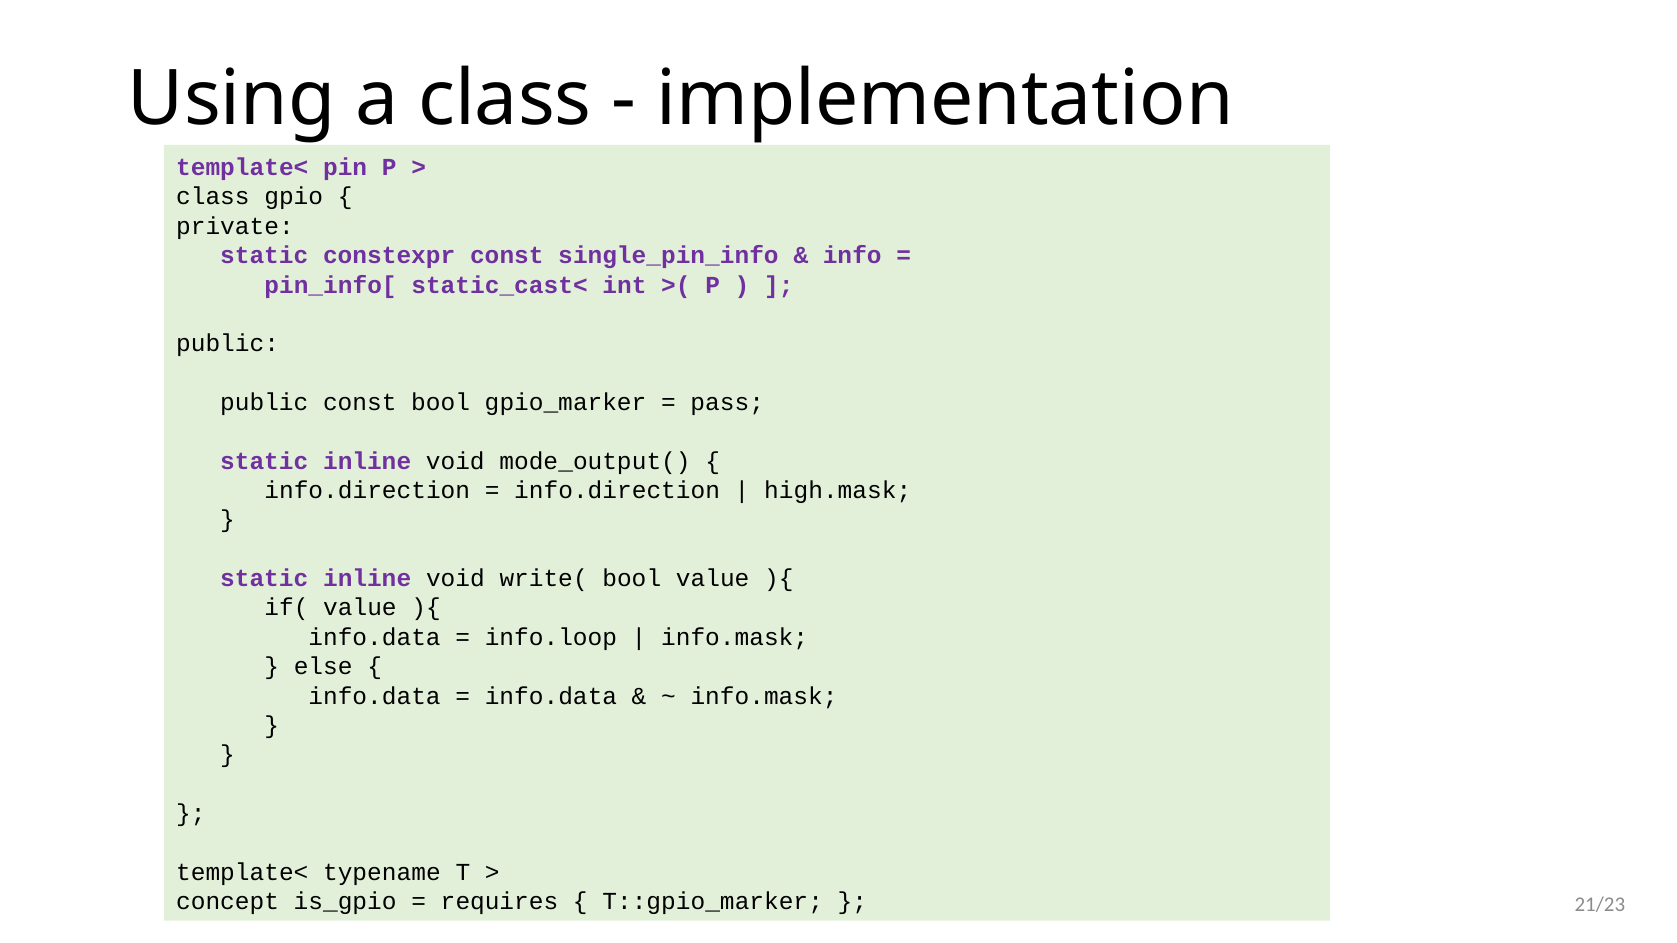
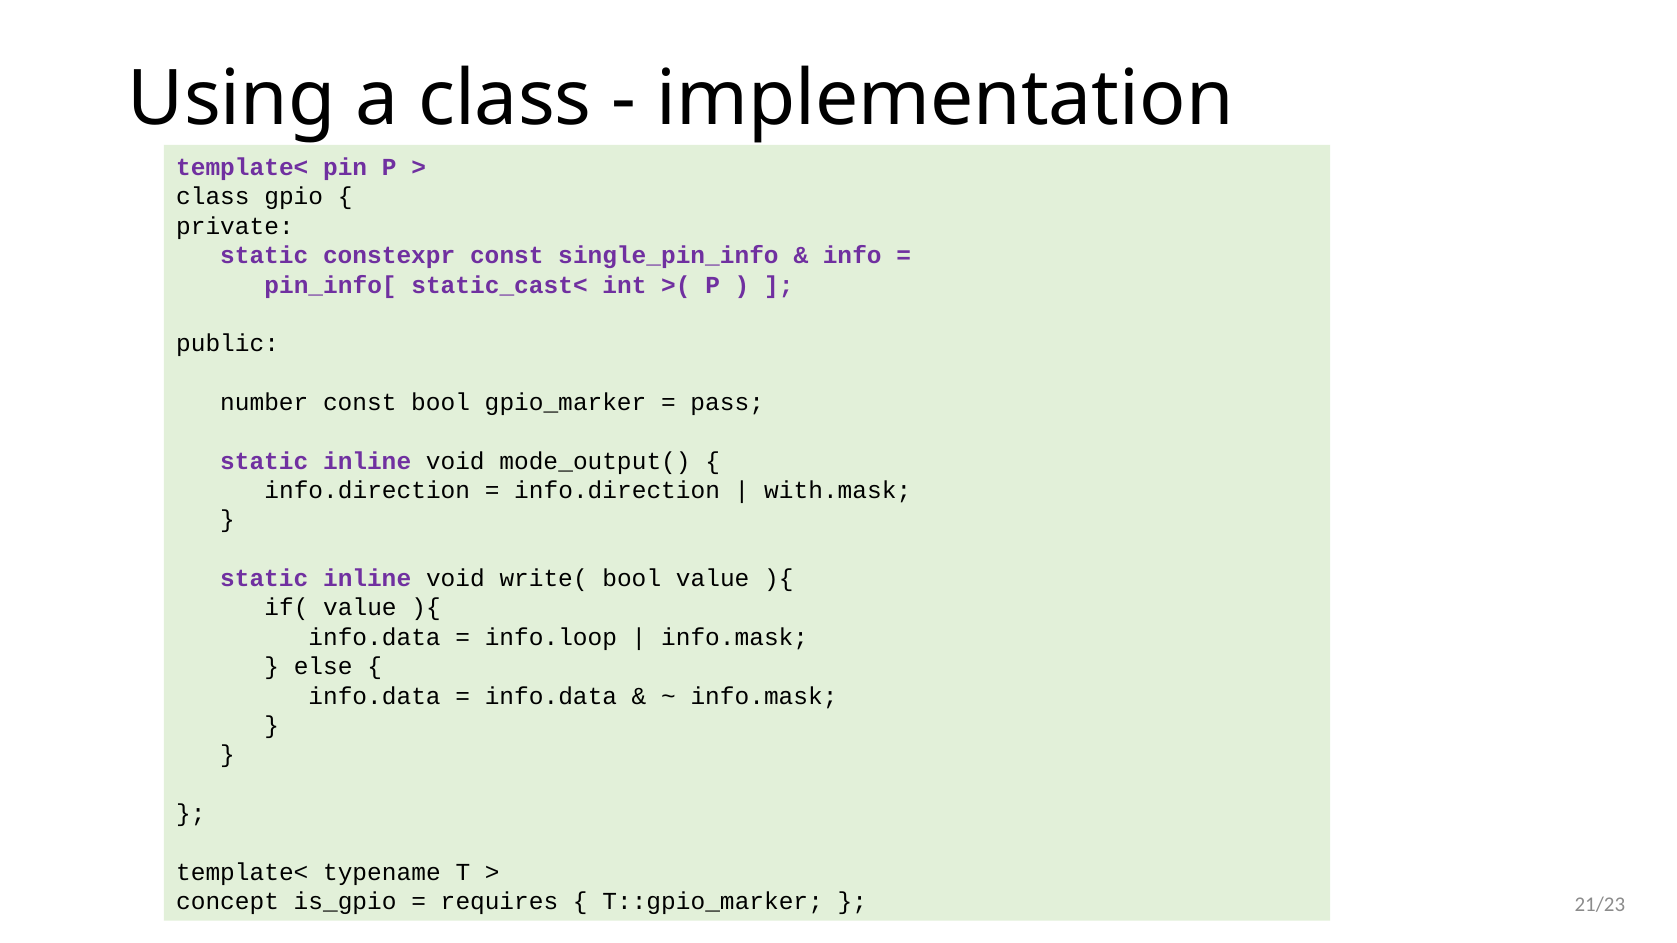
public at (264, 403): public -> number
high.mask: high.mask -> with.mask
